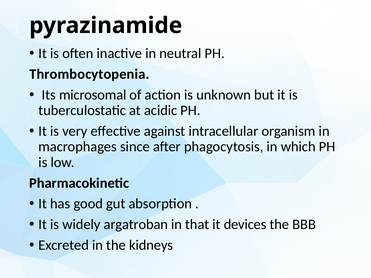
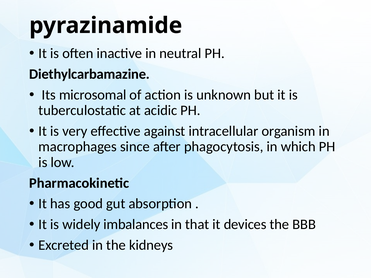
Thrombocytopenia: Thrombocytopenia -> Diethylcarbamazine
argatroban: argatroban -> imbalances
